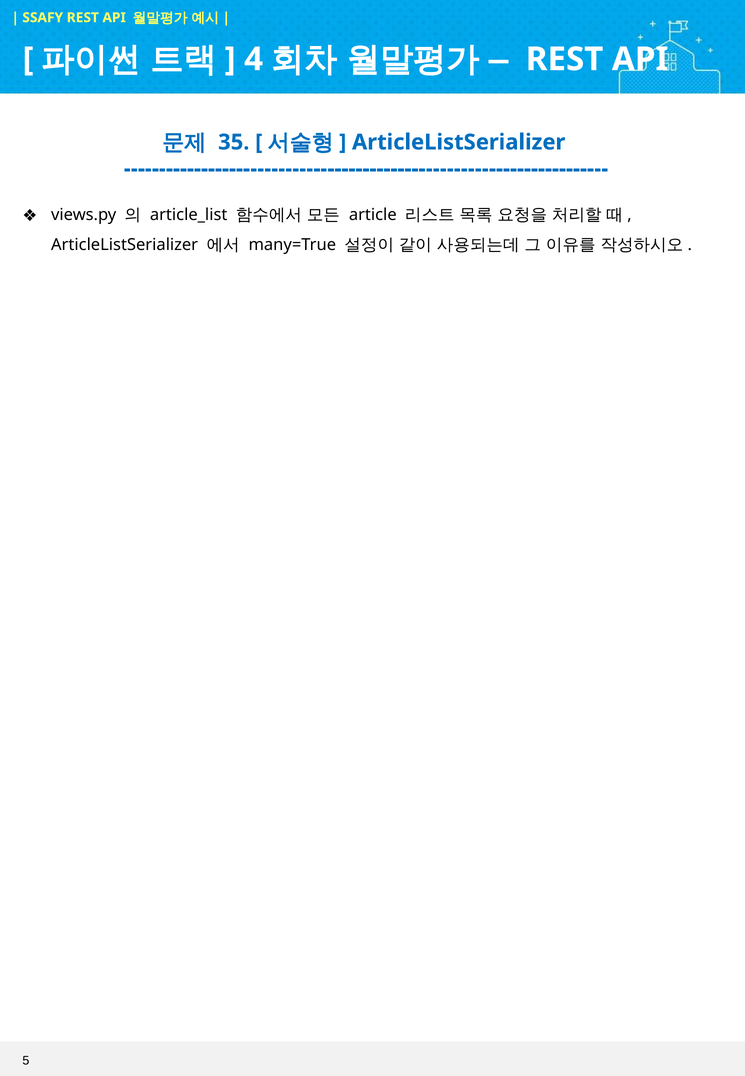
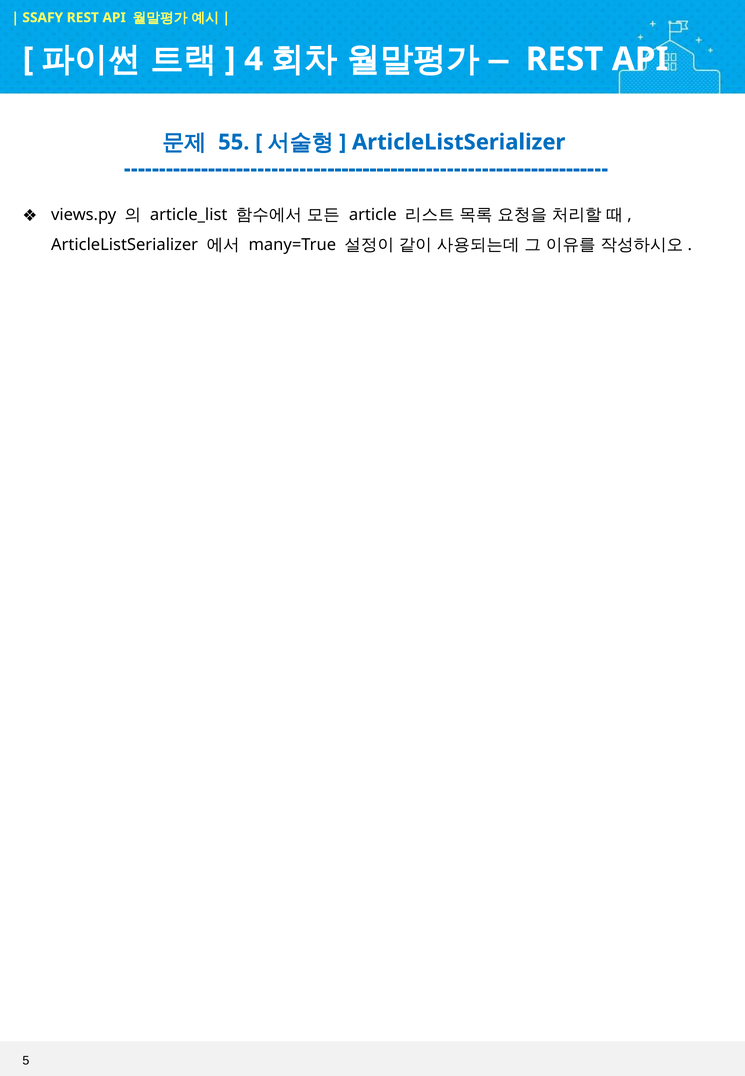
35: 35 -> 55
